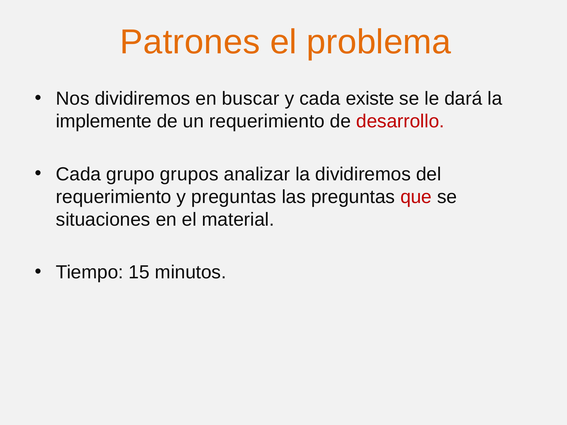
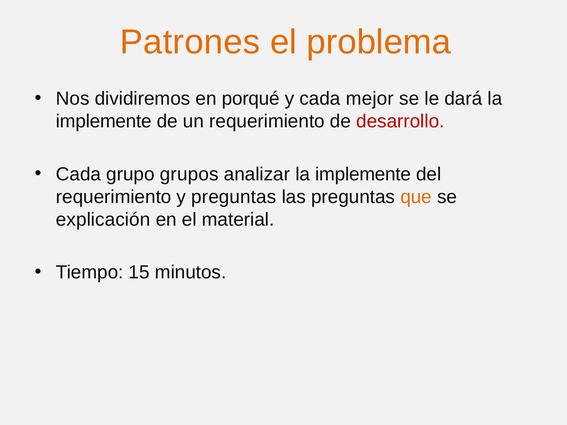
buscar: buscar -> porqué
existe: existe -> mejor
analizar la dividiremos: dividiremos -> implemente
que colour: red -> orange
situaciones: situaciones -> explicación
